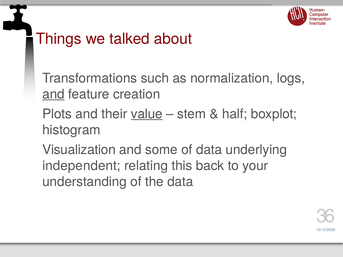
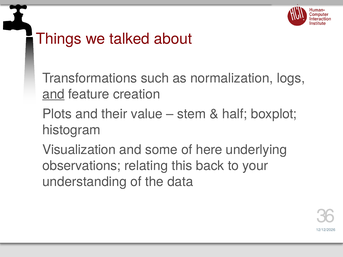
value underline: present -> none
of data: data -> here
independent: independent -> observations
